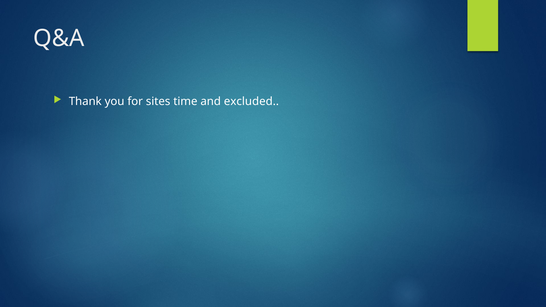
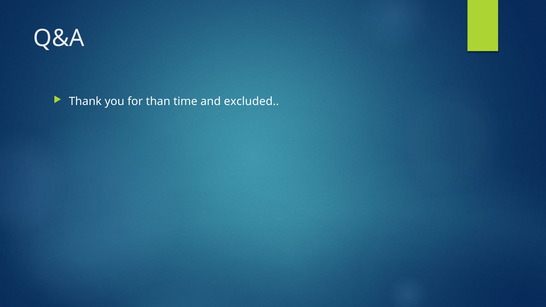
sites: sites -> than
